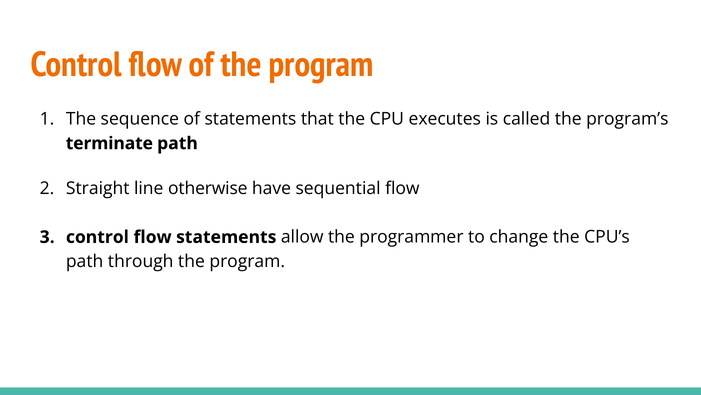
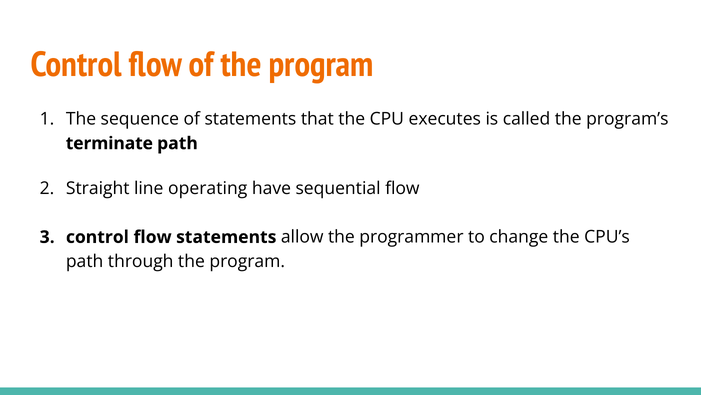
otherwise: otherwise -> operating
